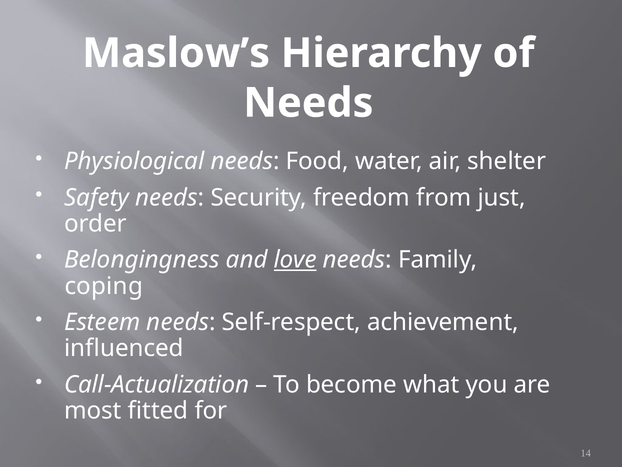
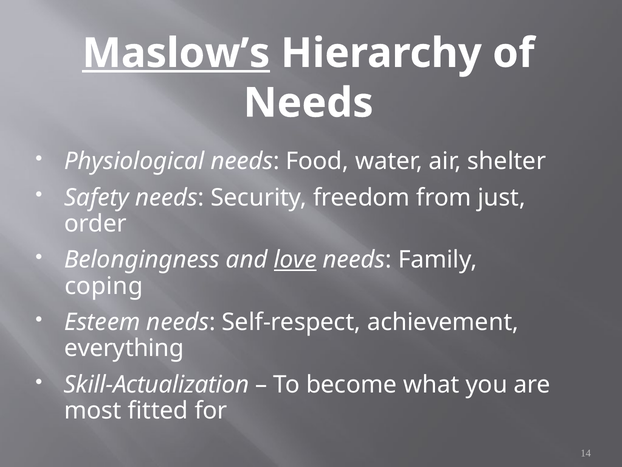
Maslow’s underline: none -> present
influenced: influenced -> everything
Call-Actualization: Call-Actualization -> Skill-Actualization
